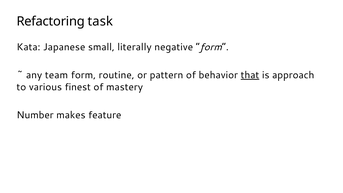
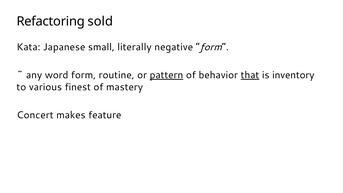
task: task -> sold
team: team -> word
pattern underline: none -> present
approach: approach -> inventory
Number: Number -> Concert
